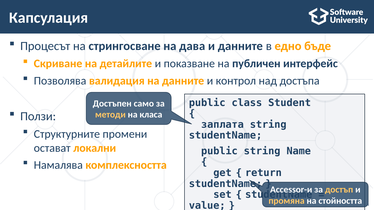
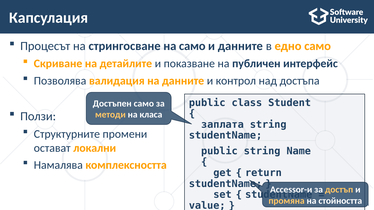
на дава: дава -> само
едно бъде: бъде -> само
